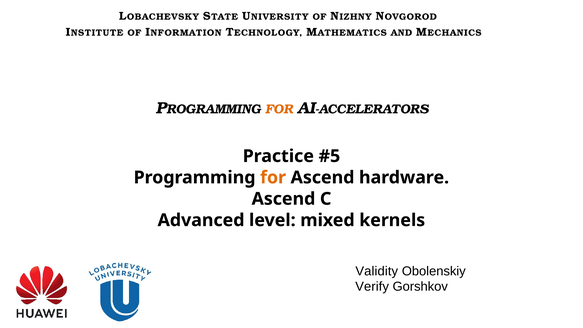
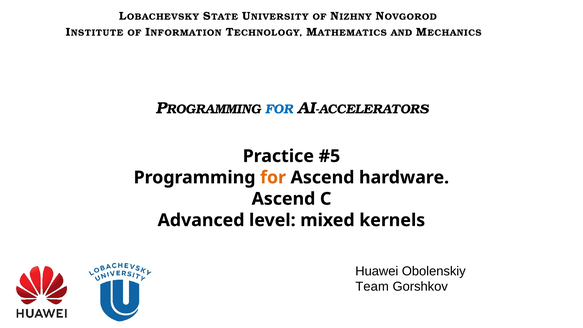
FOR at (279, 109) colour: orange -> blue
Validity: Validity -> Huawei
Verify: Verify -> Team
